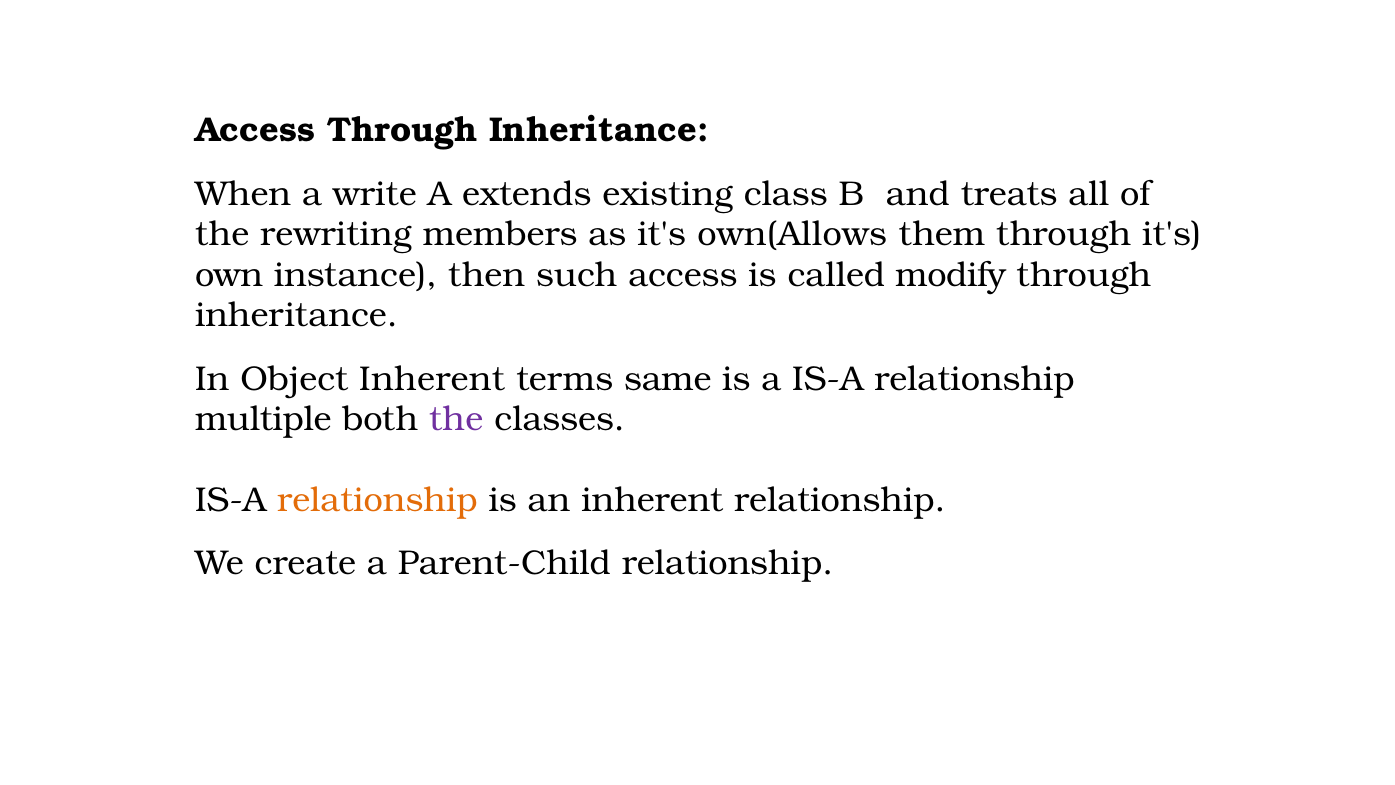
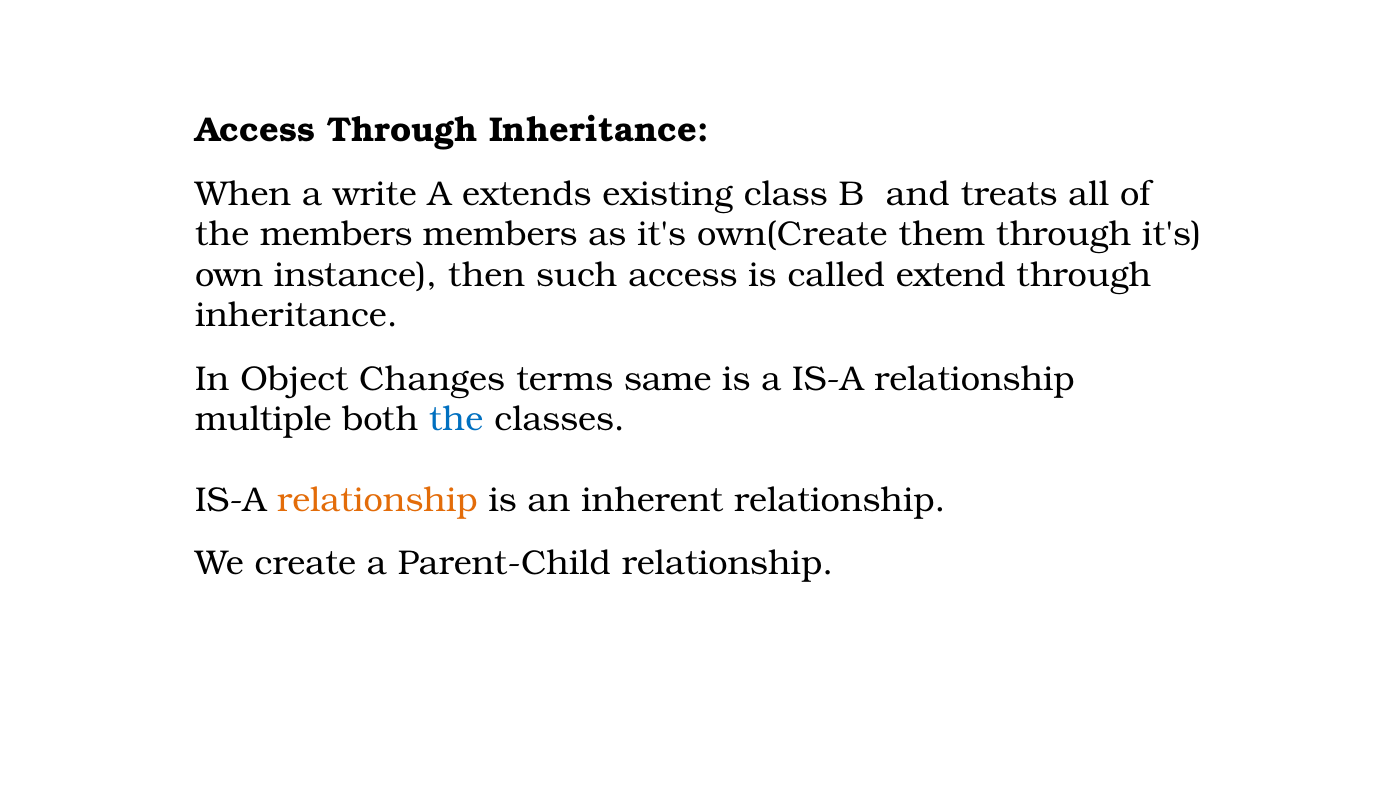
the rewriting: rewriting -> members
own(Allows: own(Allows -> own(Create
modify: modify -> extend
Object Inherent: Inherent -> Changes
the at (456, 419) colour: purple -> blue
